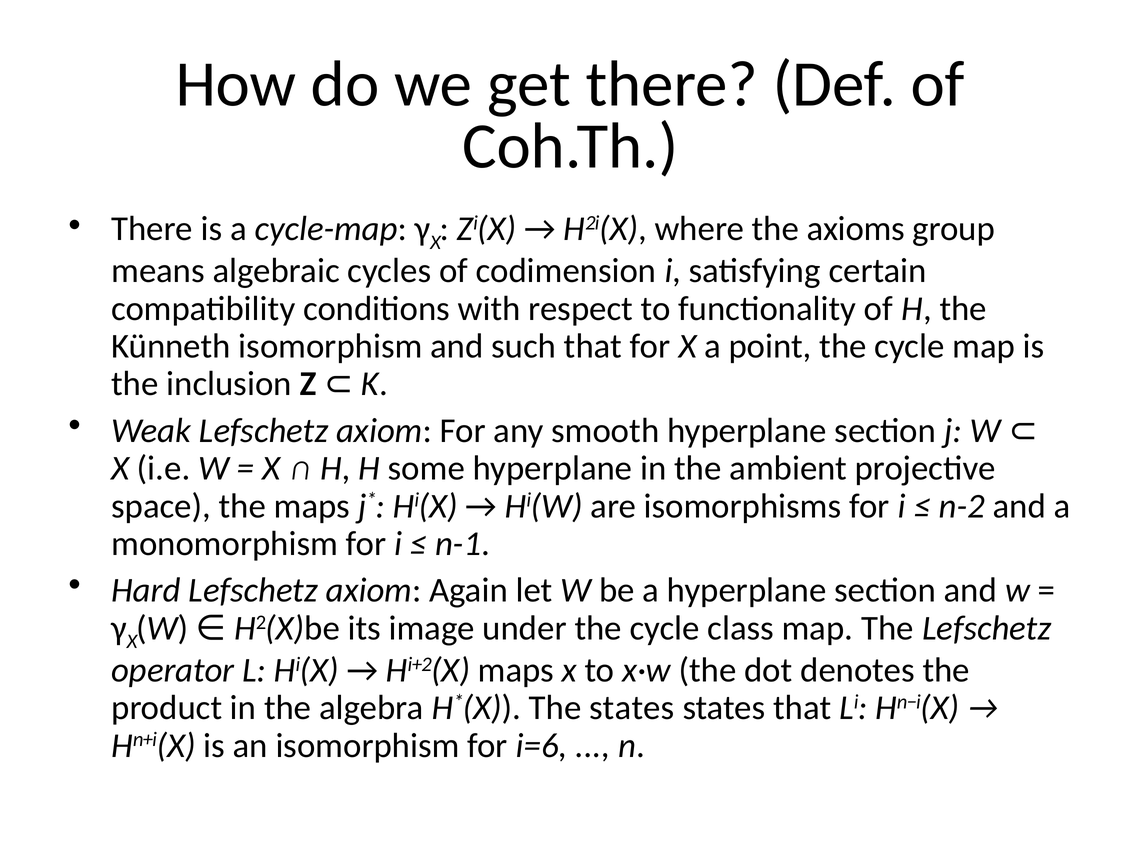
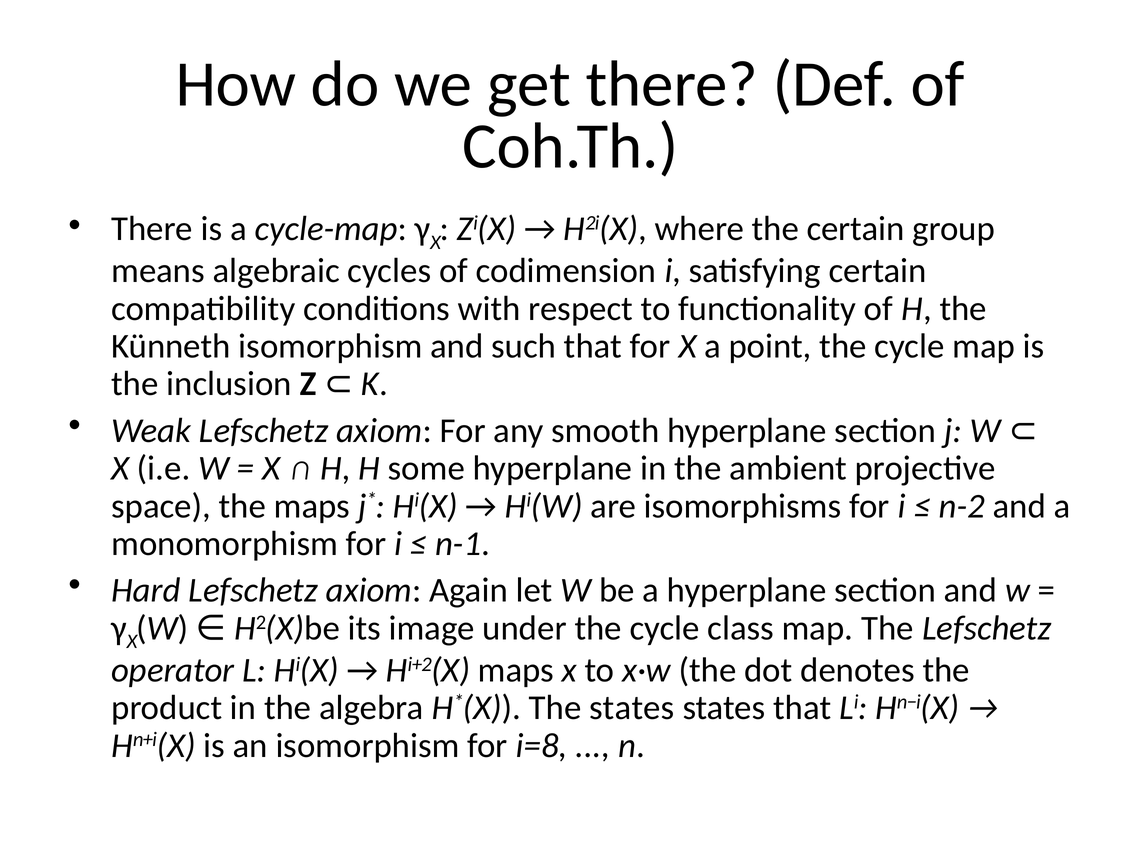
the axioms: axioms -> certain
i=6: i=6 -> i=8
